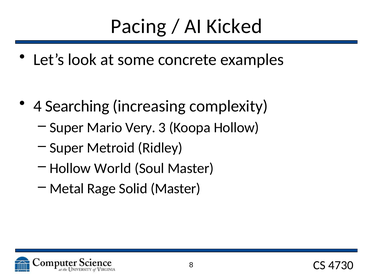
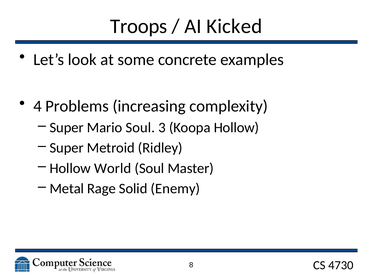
Pacing: Pacing -> Troops
Searching: Searching -> Problems
Mario Very: Very -> Soul
Solid Master: Master -> Enemy
